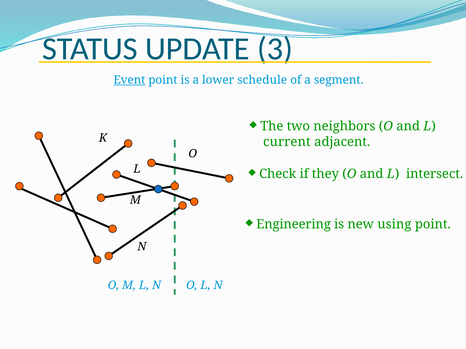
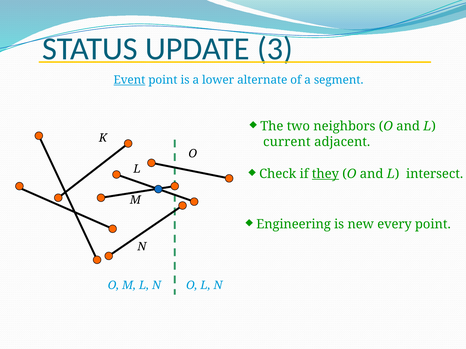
schedule: schedule -> alternate
they underline: none -> present
using: using -> every
